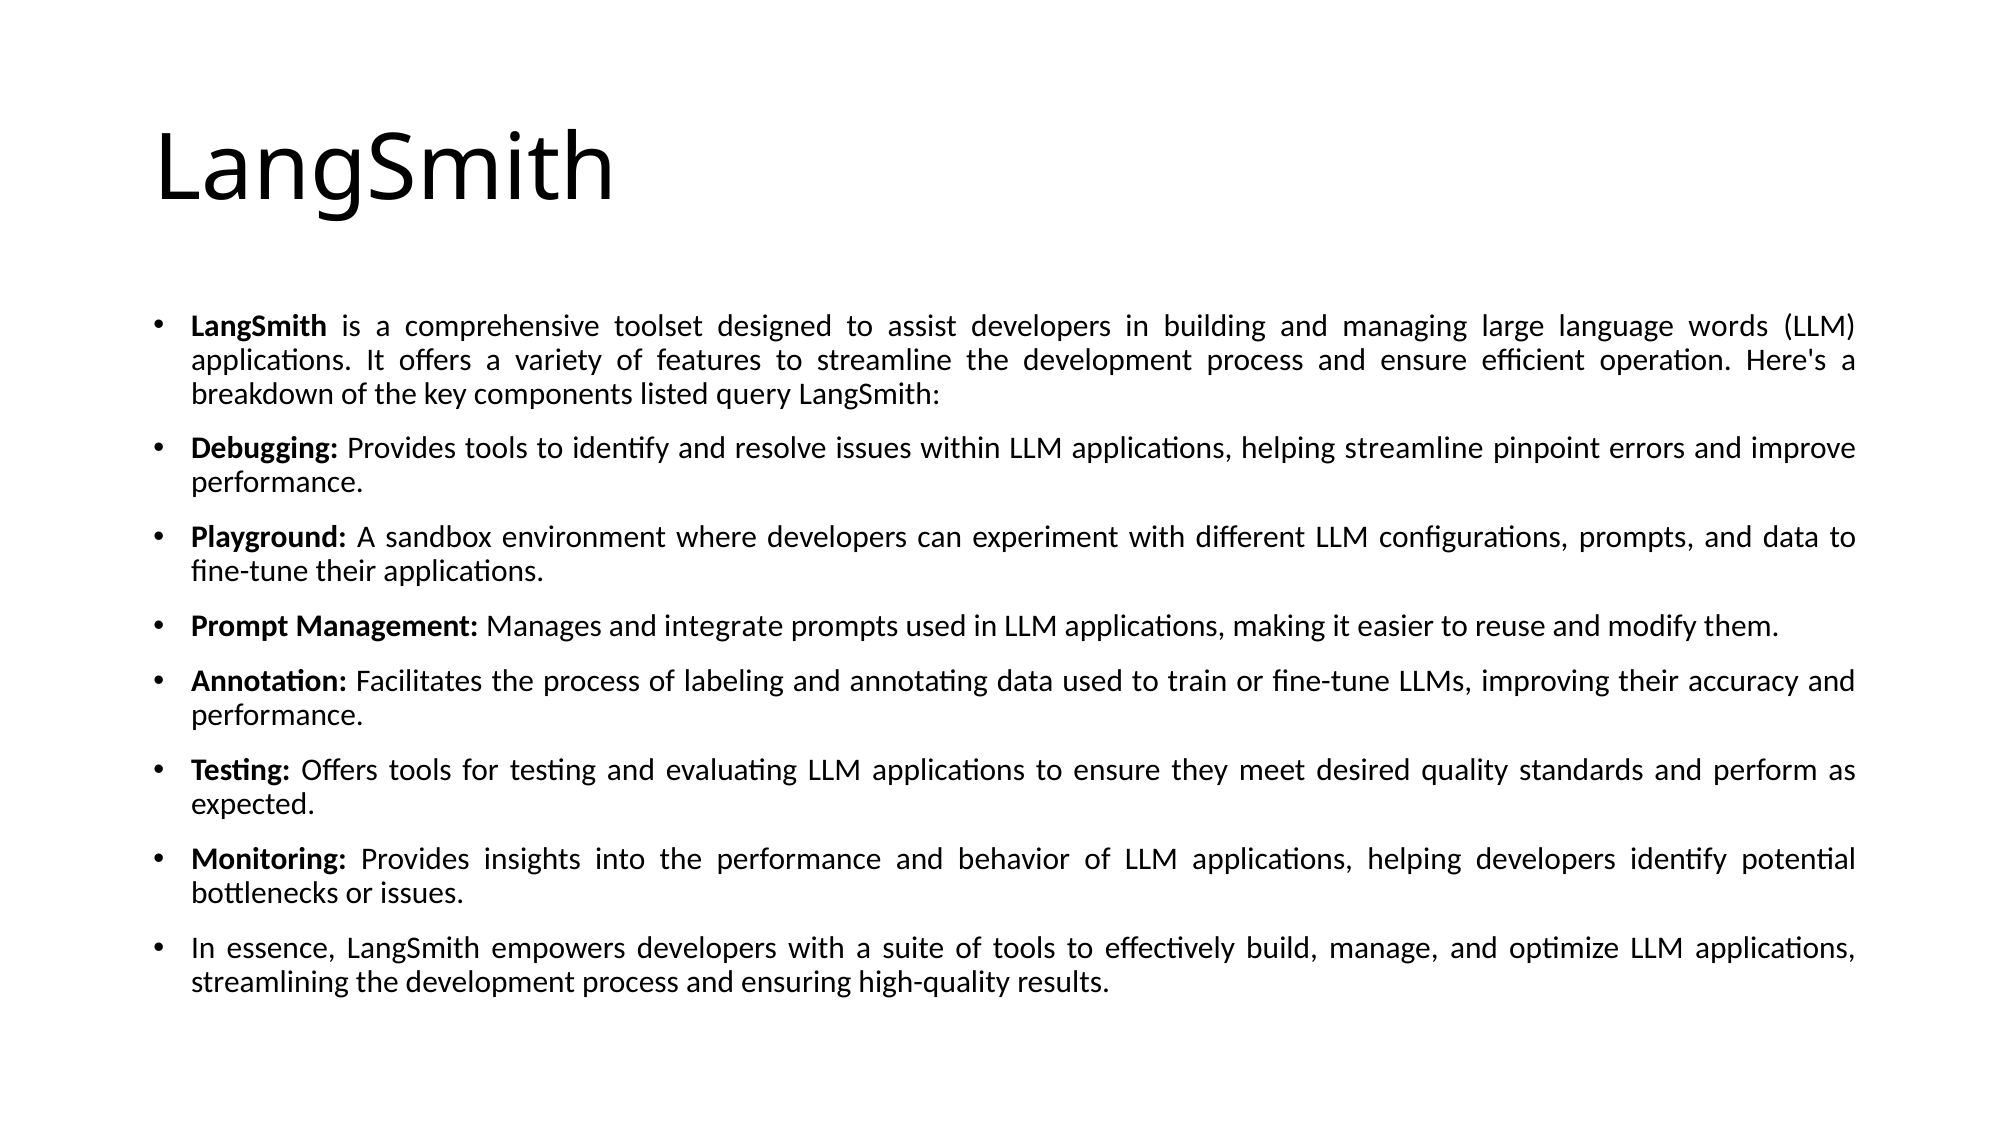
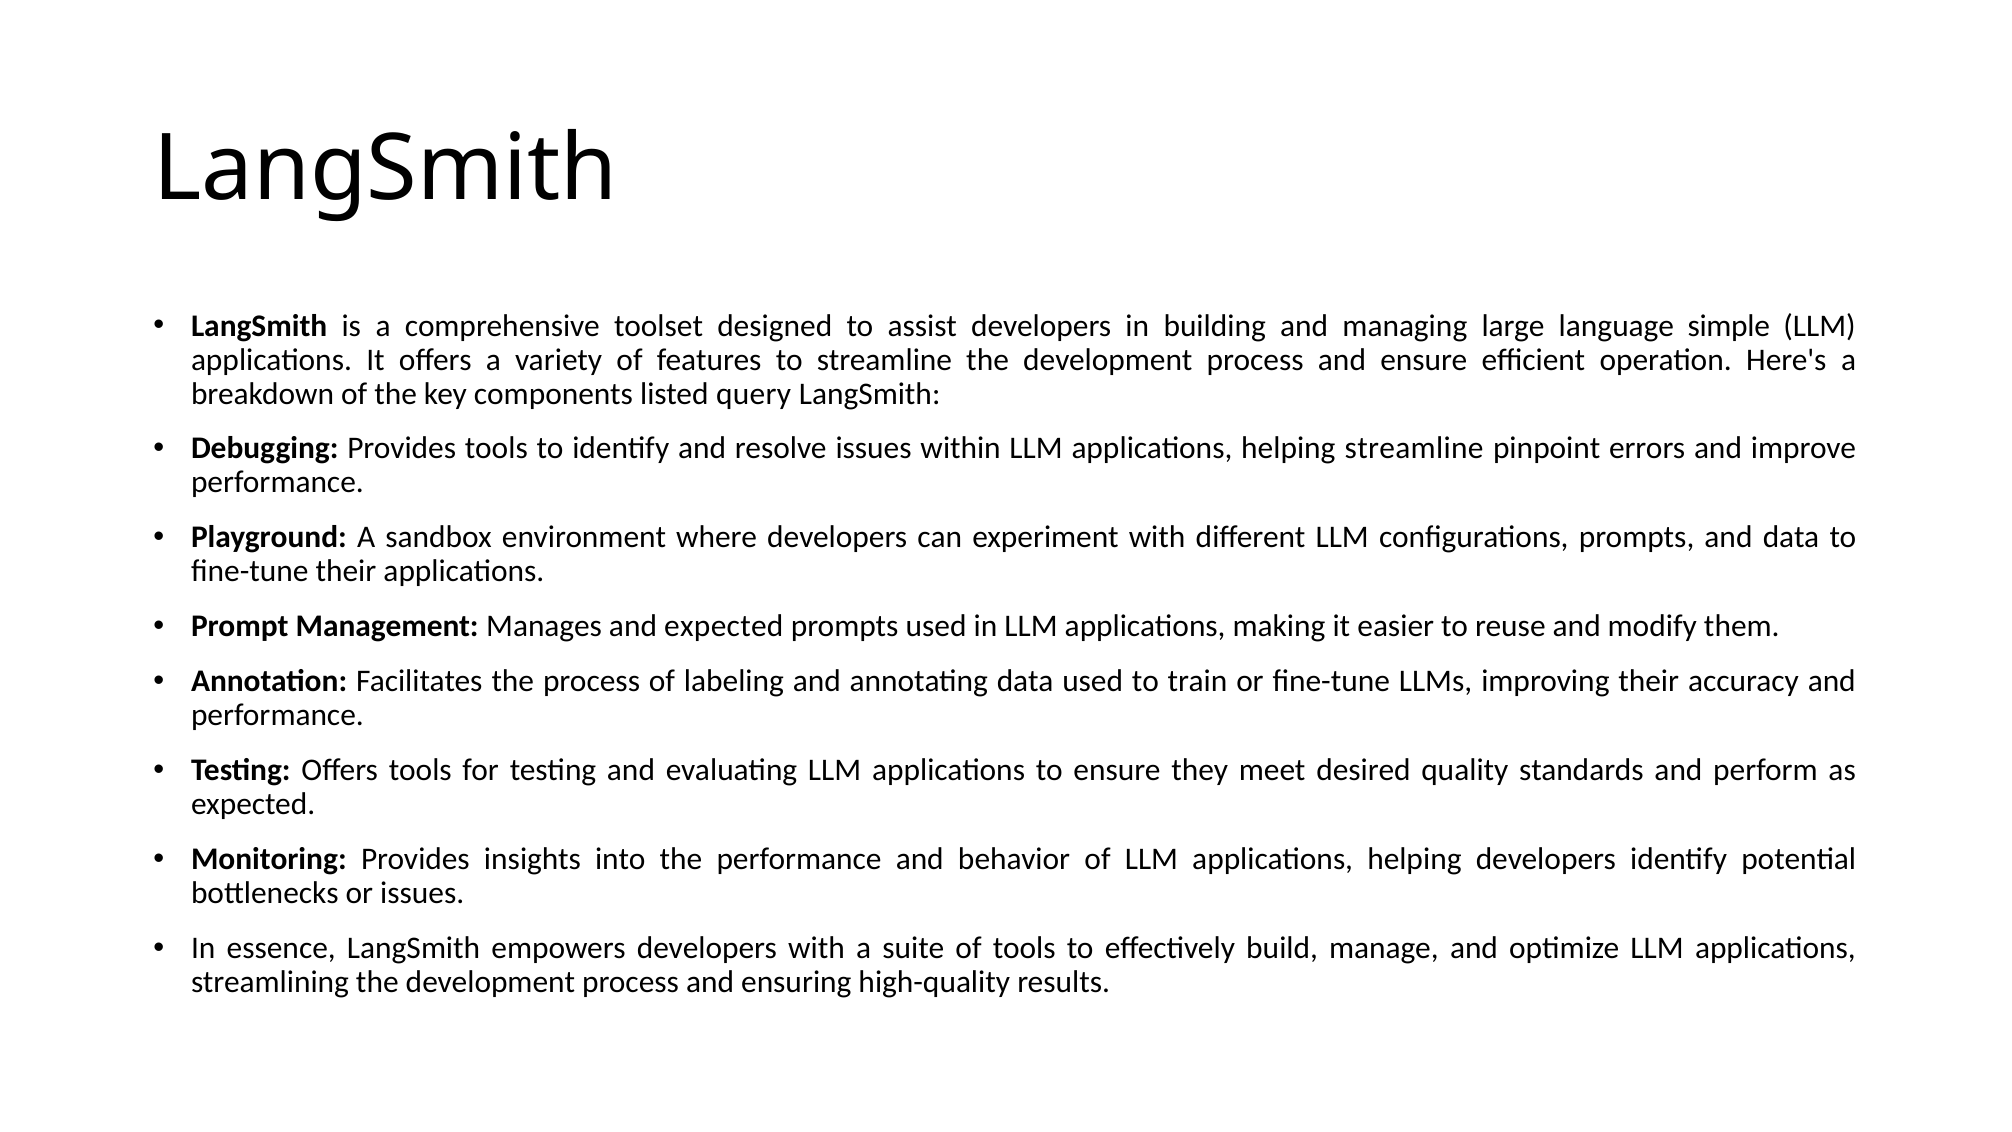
words: words -> simple
and integrate: integrate -> expected
